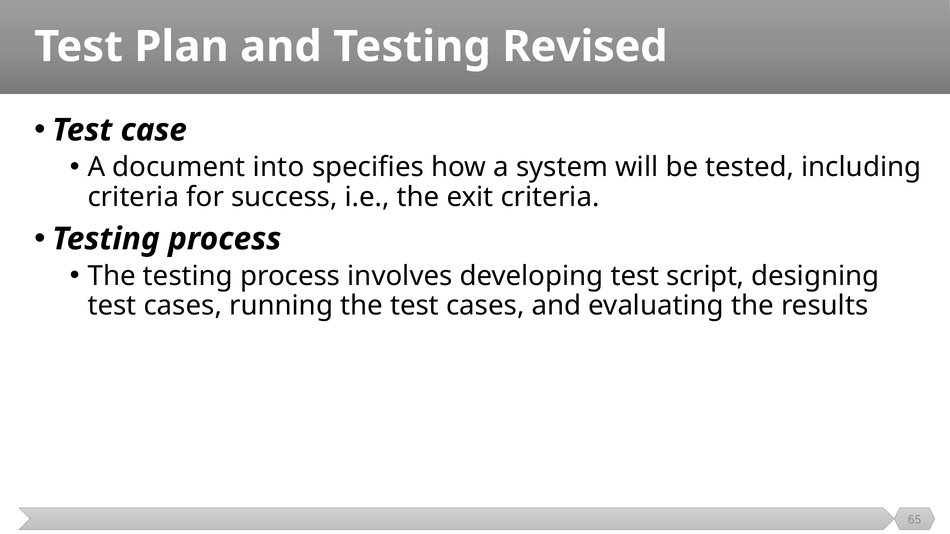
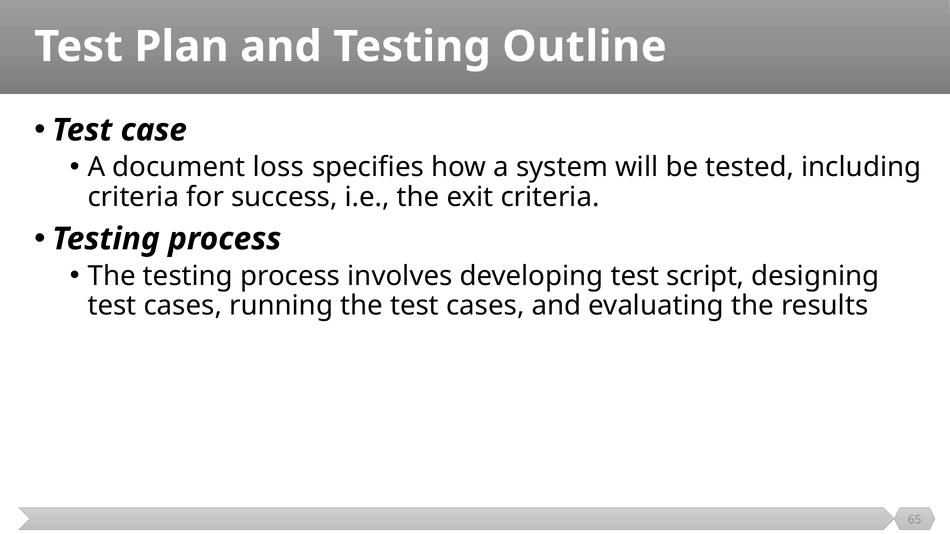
Revised: Revised -> Outline
into: into -> loss
